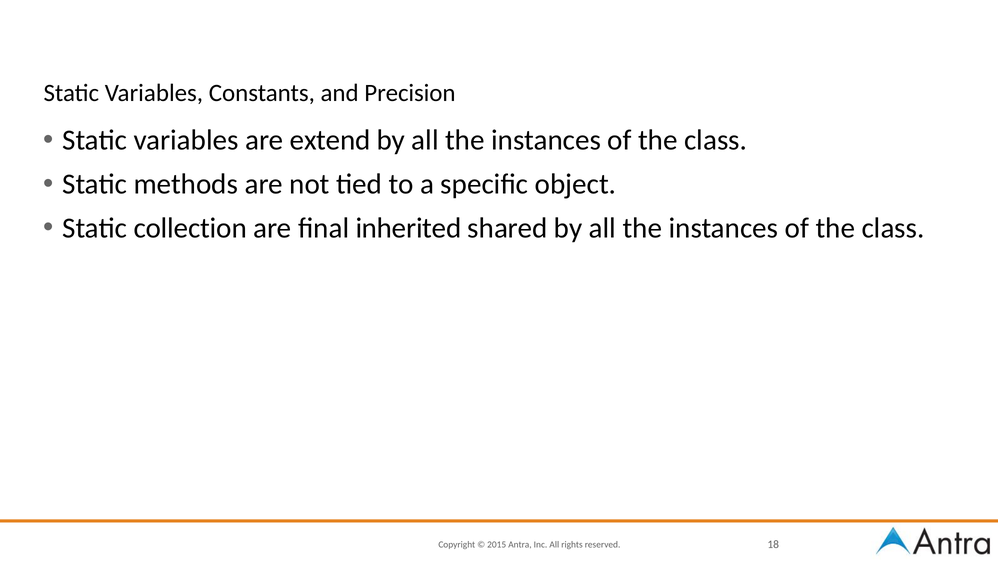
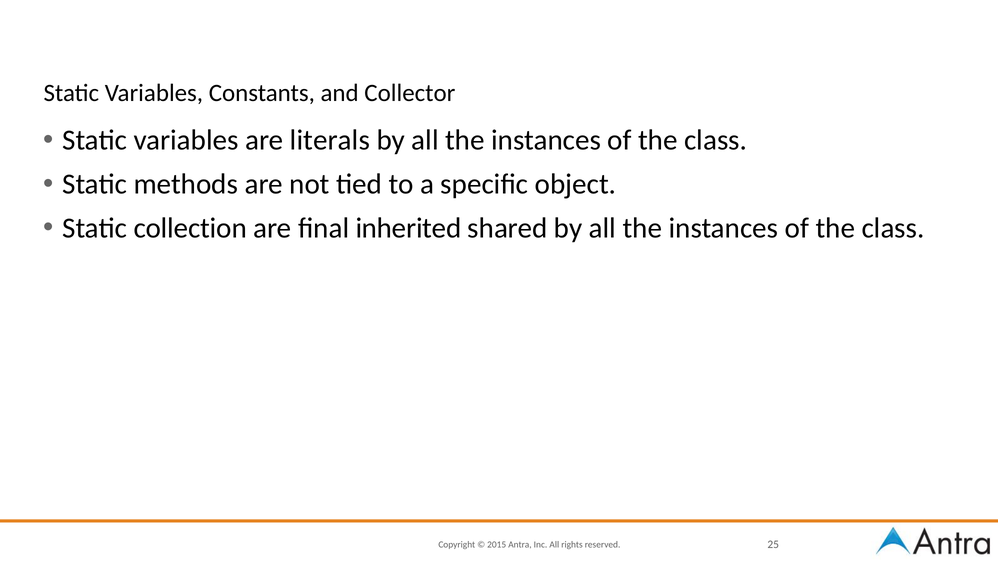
Precision: Precision -> Collector
extend: extend -> literals
18: 18 -> 25
